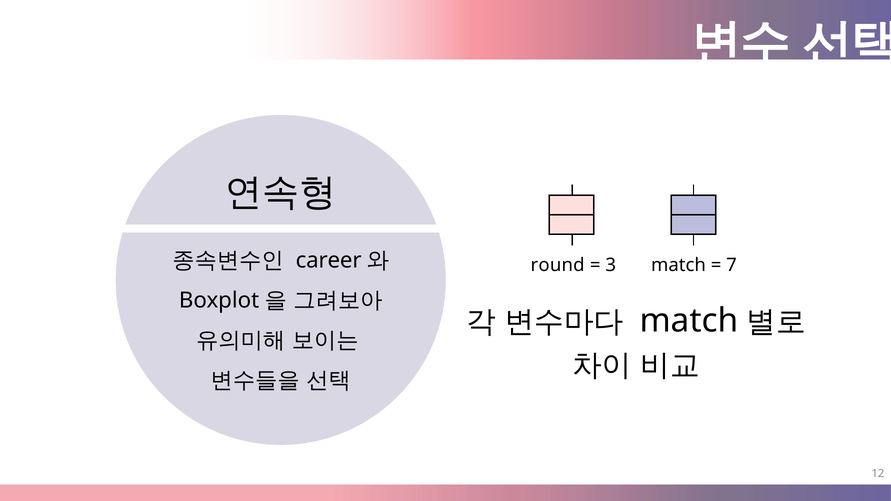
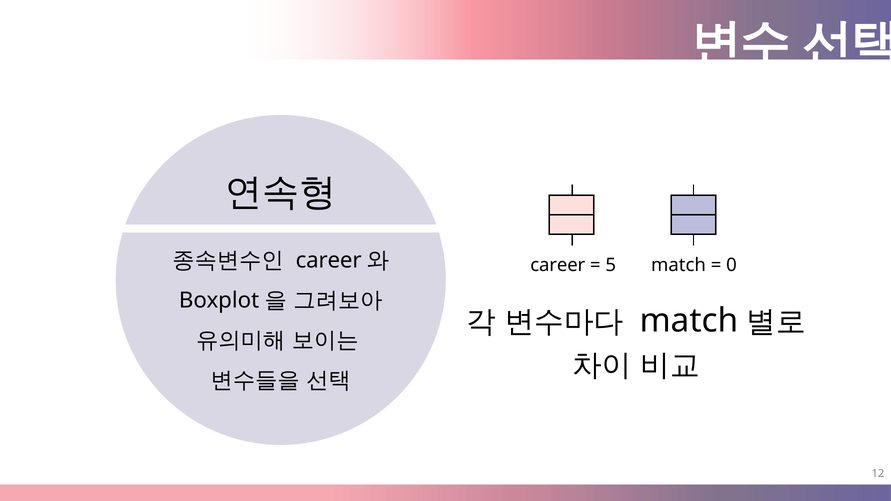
round at (558, 265): round -> career
3: 3 -> 5
7: 7 -> 0
